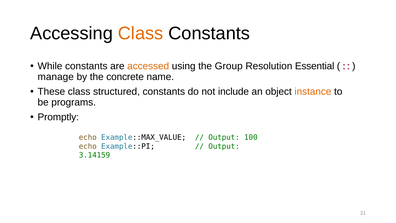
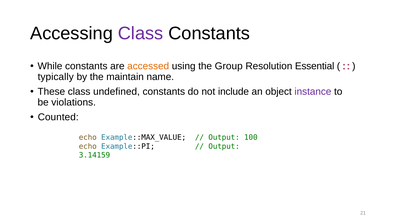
Class at (141, 33) colour: orange -> purple
manage: manage -> typically
concrete: concrete -> maintain
structured: structured -> undefined
instance colour: orange -> purple
programs: programs -> violations
Promptly: Promptly -> Counted
